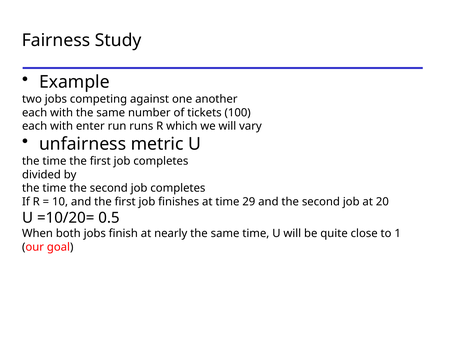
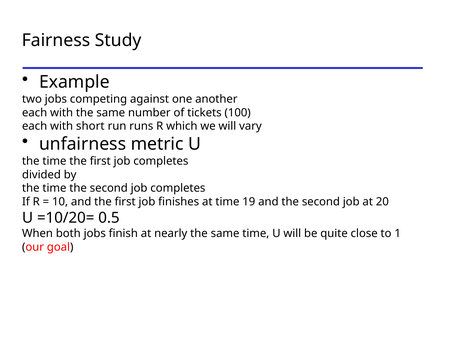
enter: enter -> short
29: 29 -> 19
